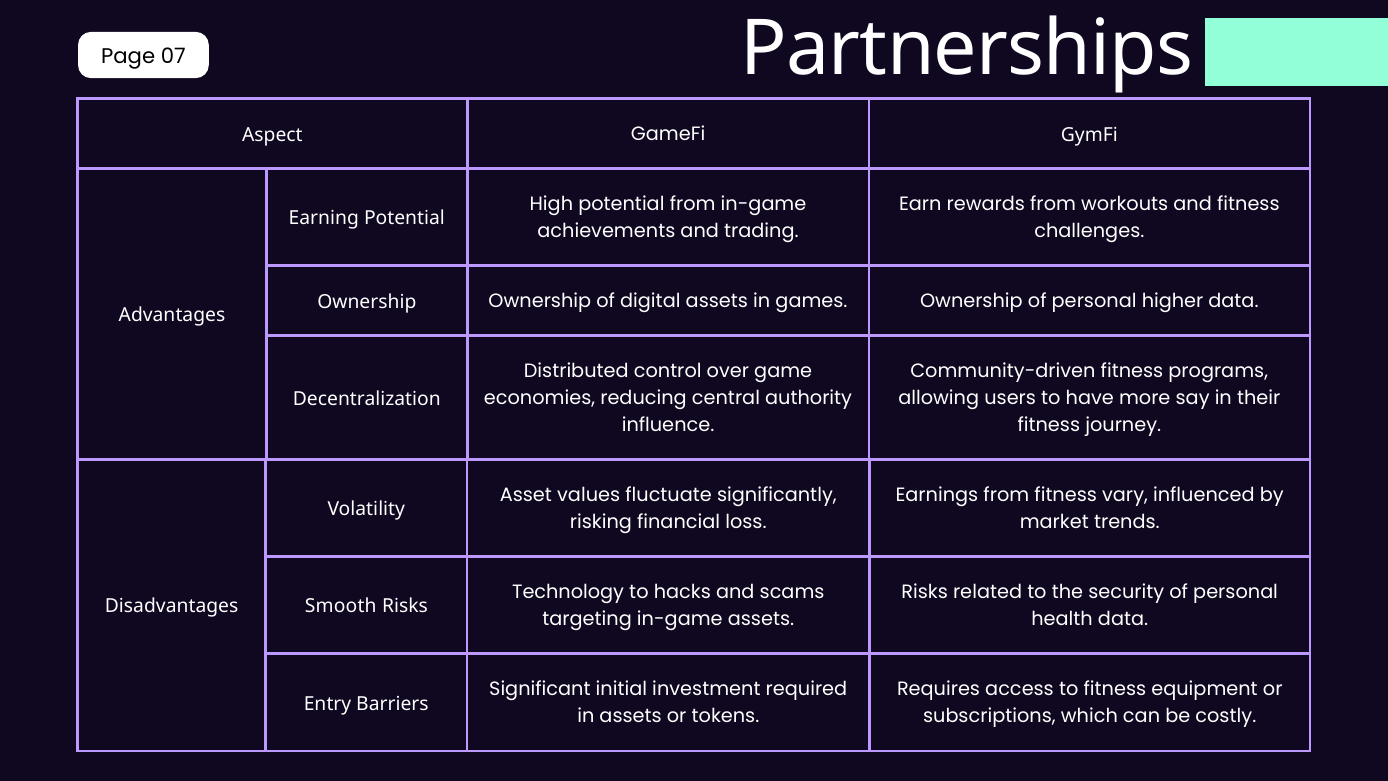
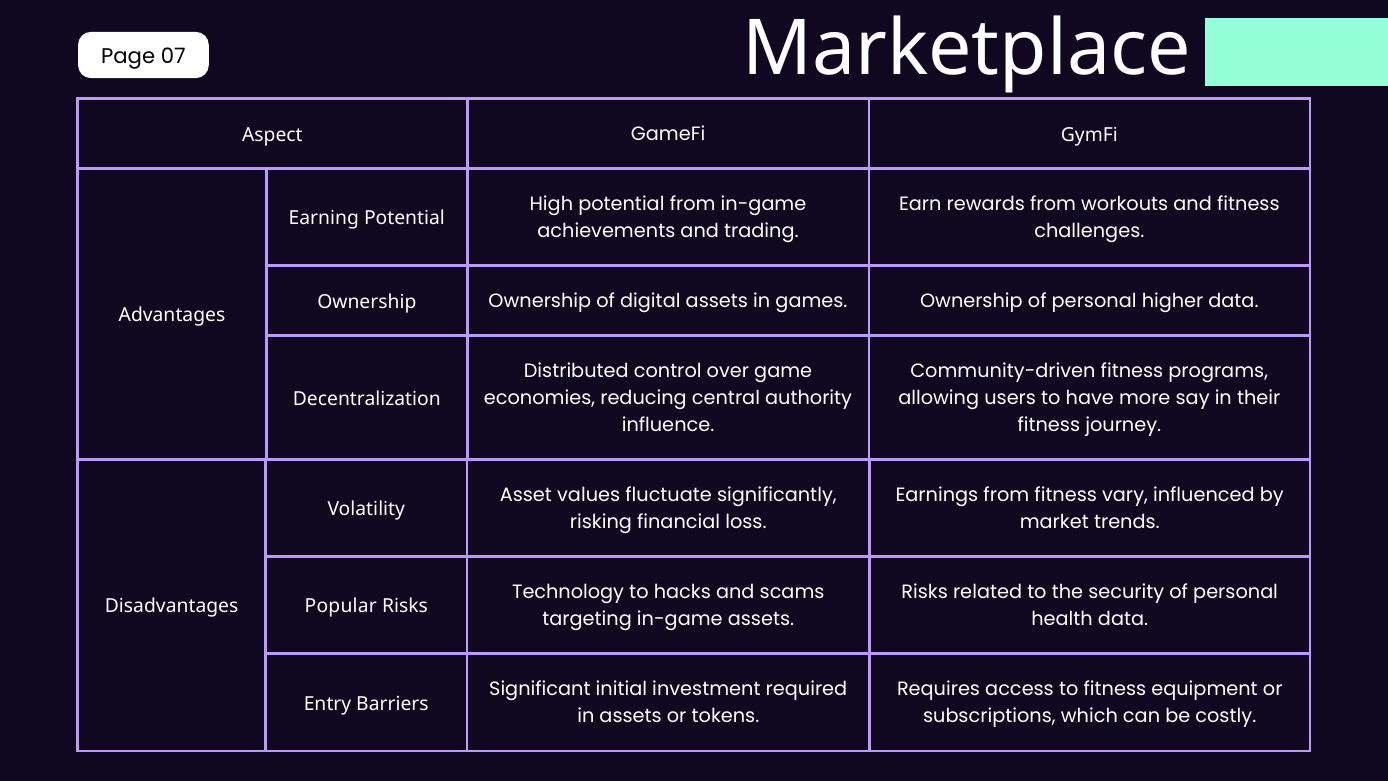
Partnerships: Partnerships -> Marketplace
Smooth: Smooth -> Popular
